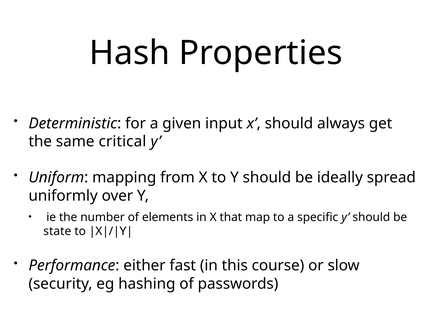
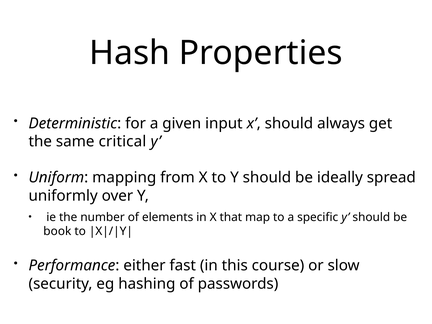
state: state -> book
